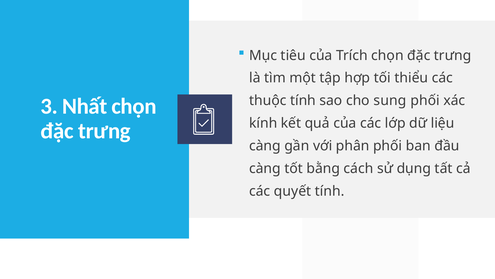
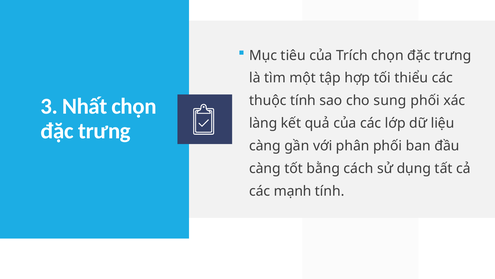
kính: kính -> làng
quyết: quyết -> mạnh
